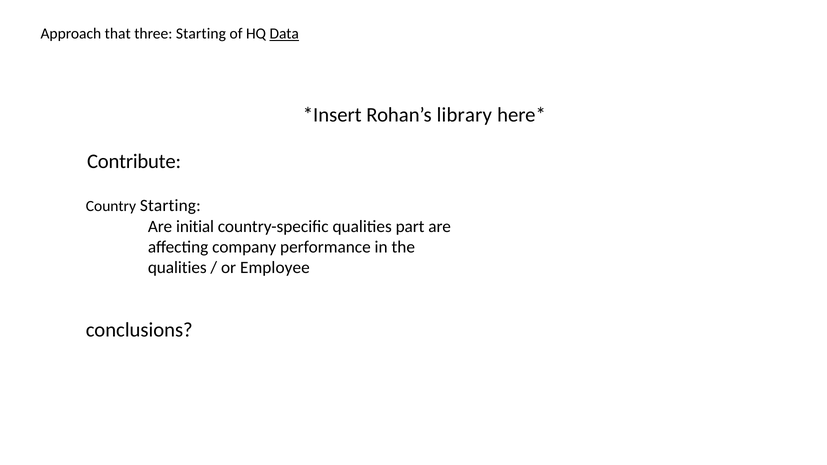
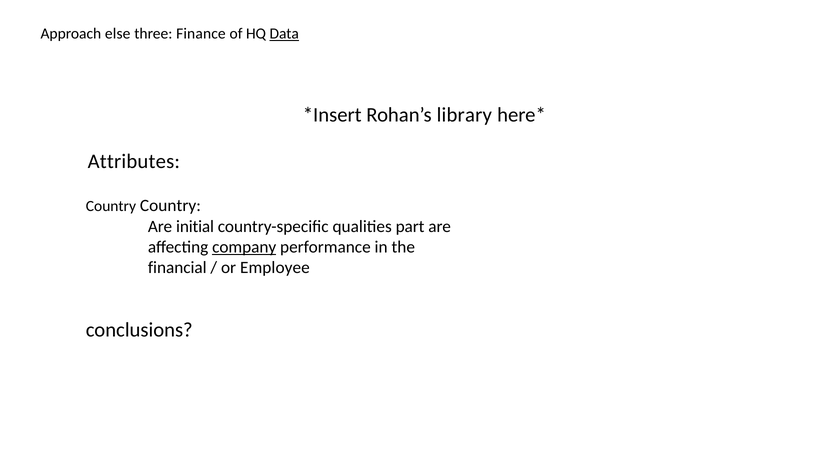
that: that -> else
three Starting: Starting -> Finance
Contribute: Contribute -> Attributes
Country Starting: Starting -> Country
company underline: none -> present
qualities at (177, 268): qualities -> financial
